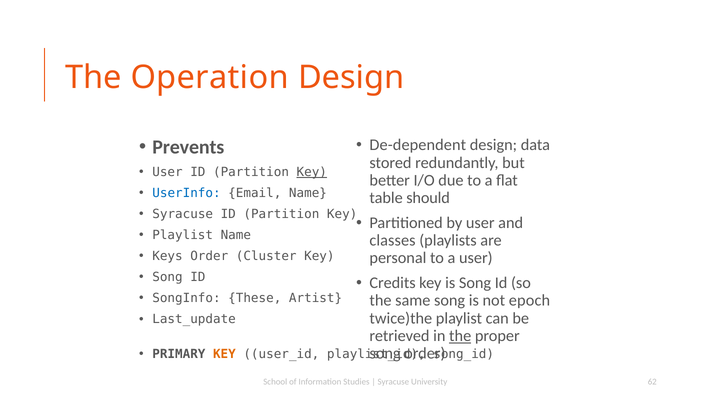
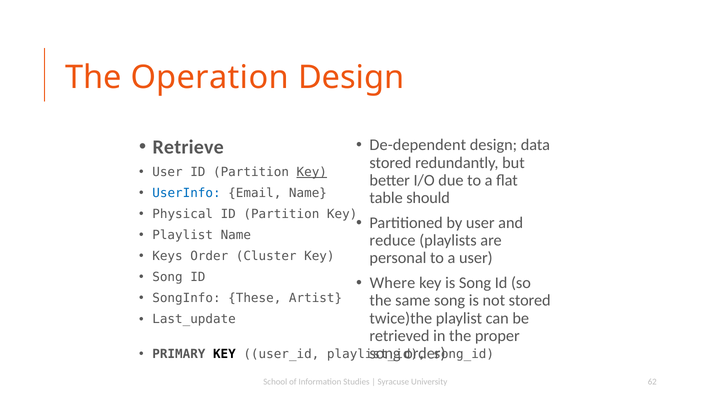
Prevents: Prevents -> Retrieve
Syracuse at (183, 214): Syracuse -> Physical
classes: classes -> reduce
Credits: Credits -> Where
not epoch: epoch -> stored
the at (460, 336) underline: present -> none
KEY at (224, 354) colour: orange -> black
